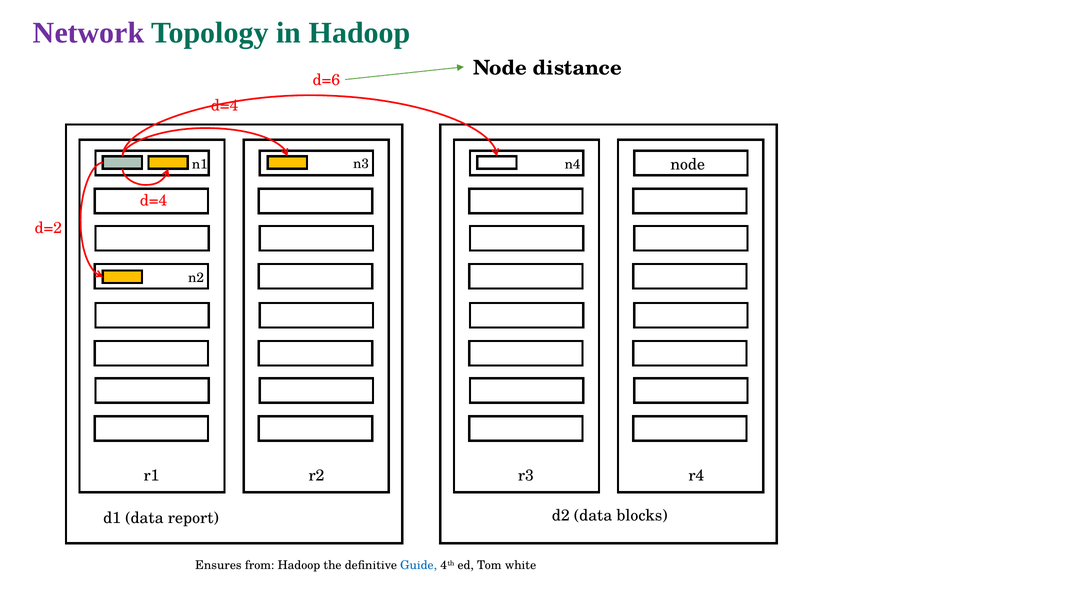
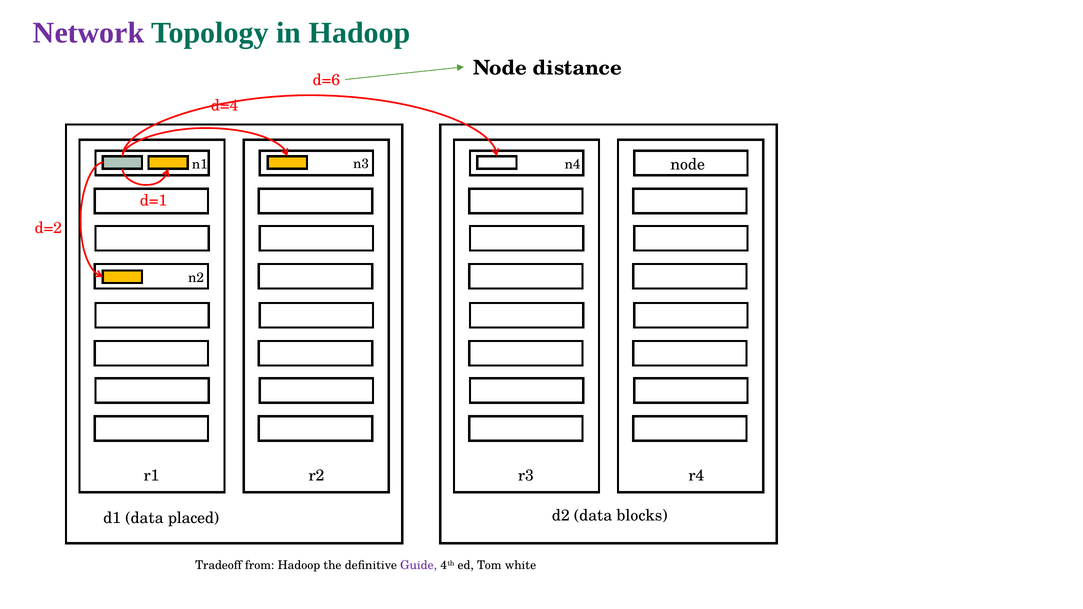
d=4 at (154, 201): d=4 -> d=1
report: report -> placed
Ensures: Ensures -> Tradeoff
Guide colour: blue -> purple
